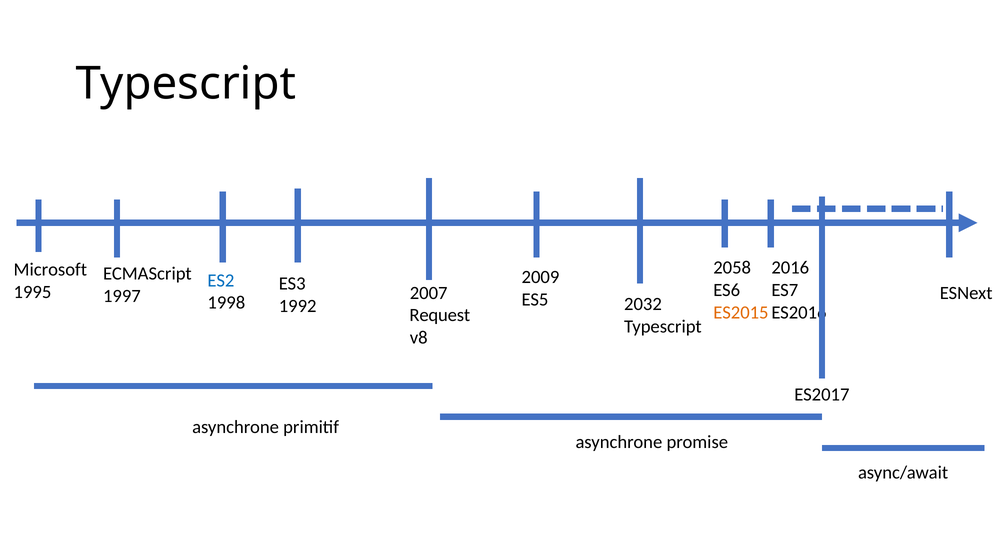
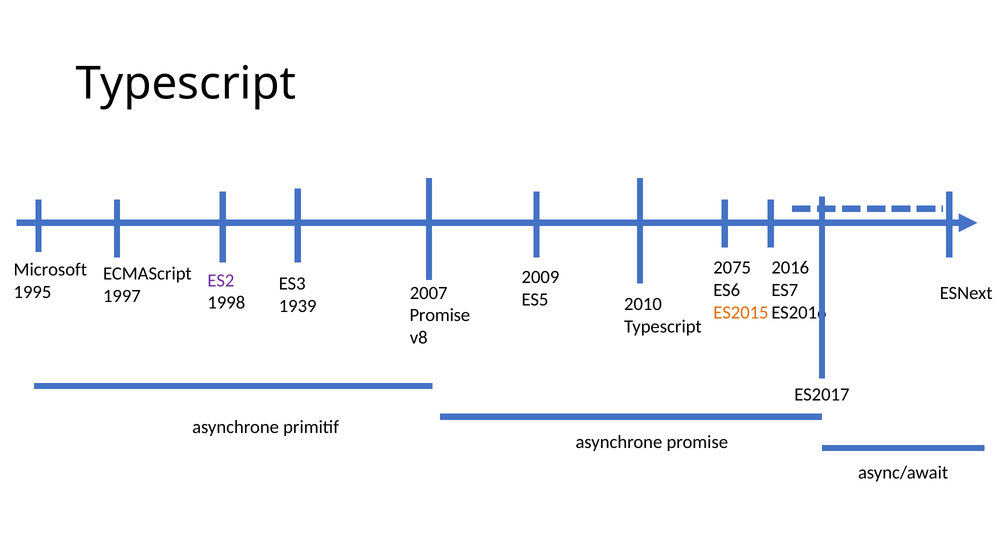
2058: 2058 -> 2075
ES2 colour: blue -> purple
2032: 2032 -> 2010
1992: 1992 -> 1939
Request at (440, 315): Request -> Promise
